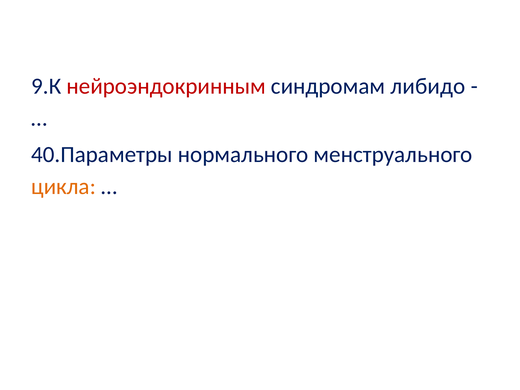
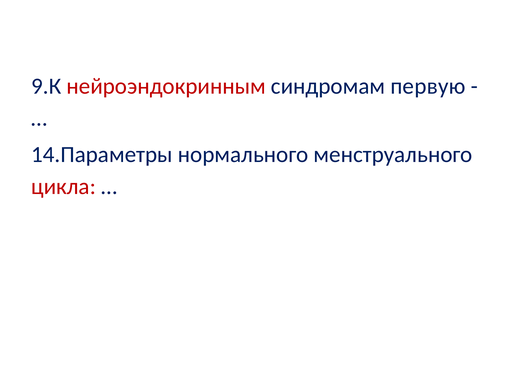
либидо: либидо -> первую
40.Параметры: 40.Параметры -> 14.Параметры
цикла colour: orange -> red
